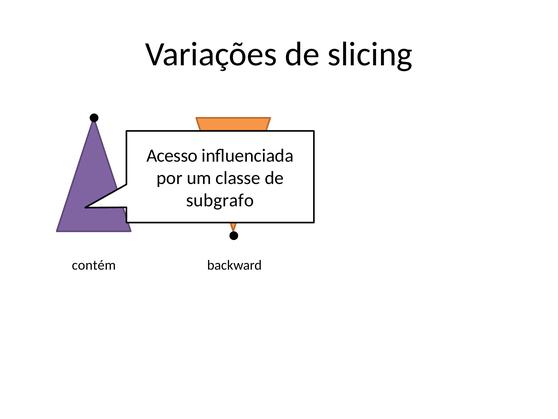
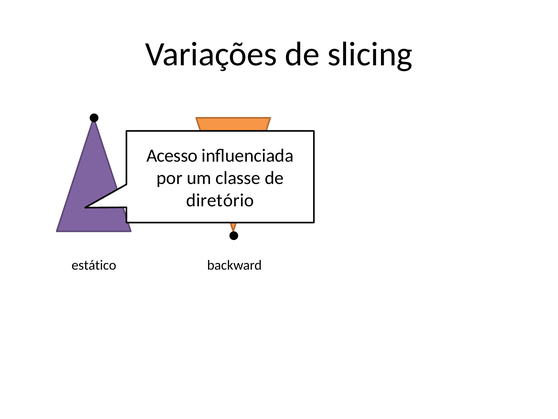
subgrafo: subgrafo -> diretório
contém: contém -> estático
